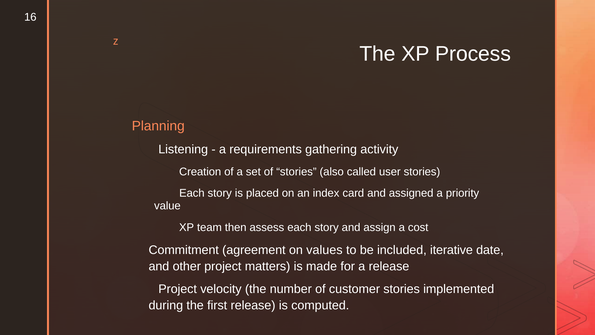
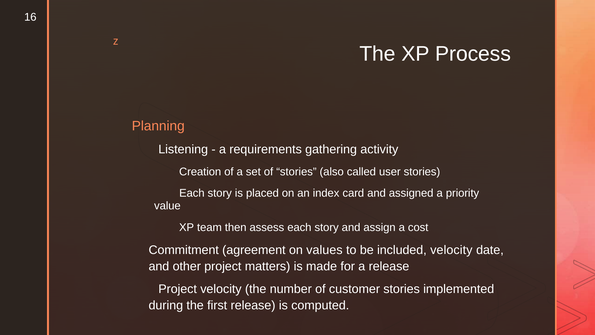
included iterative: iterative -> velocity
